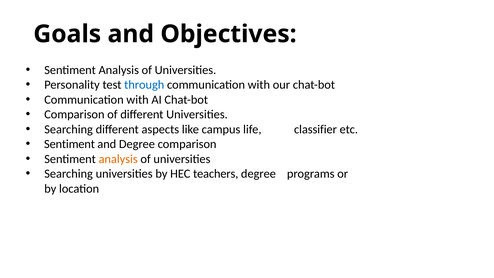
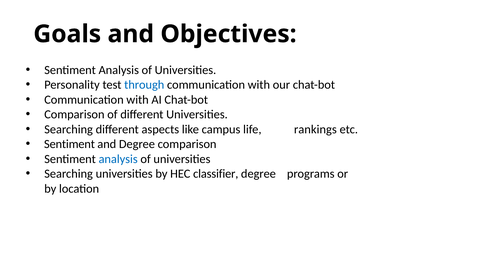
classifier: classifier -> rankings
analysis at (118, 159) colour: orange -> blue
teachers: teachers -> classifier
